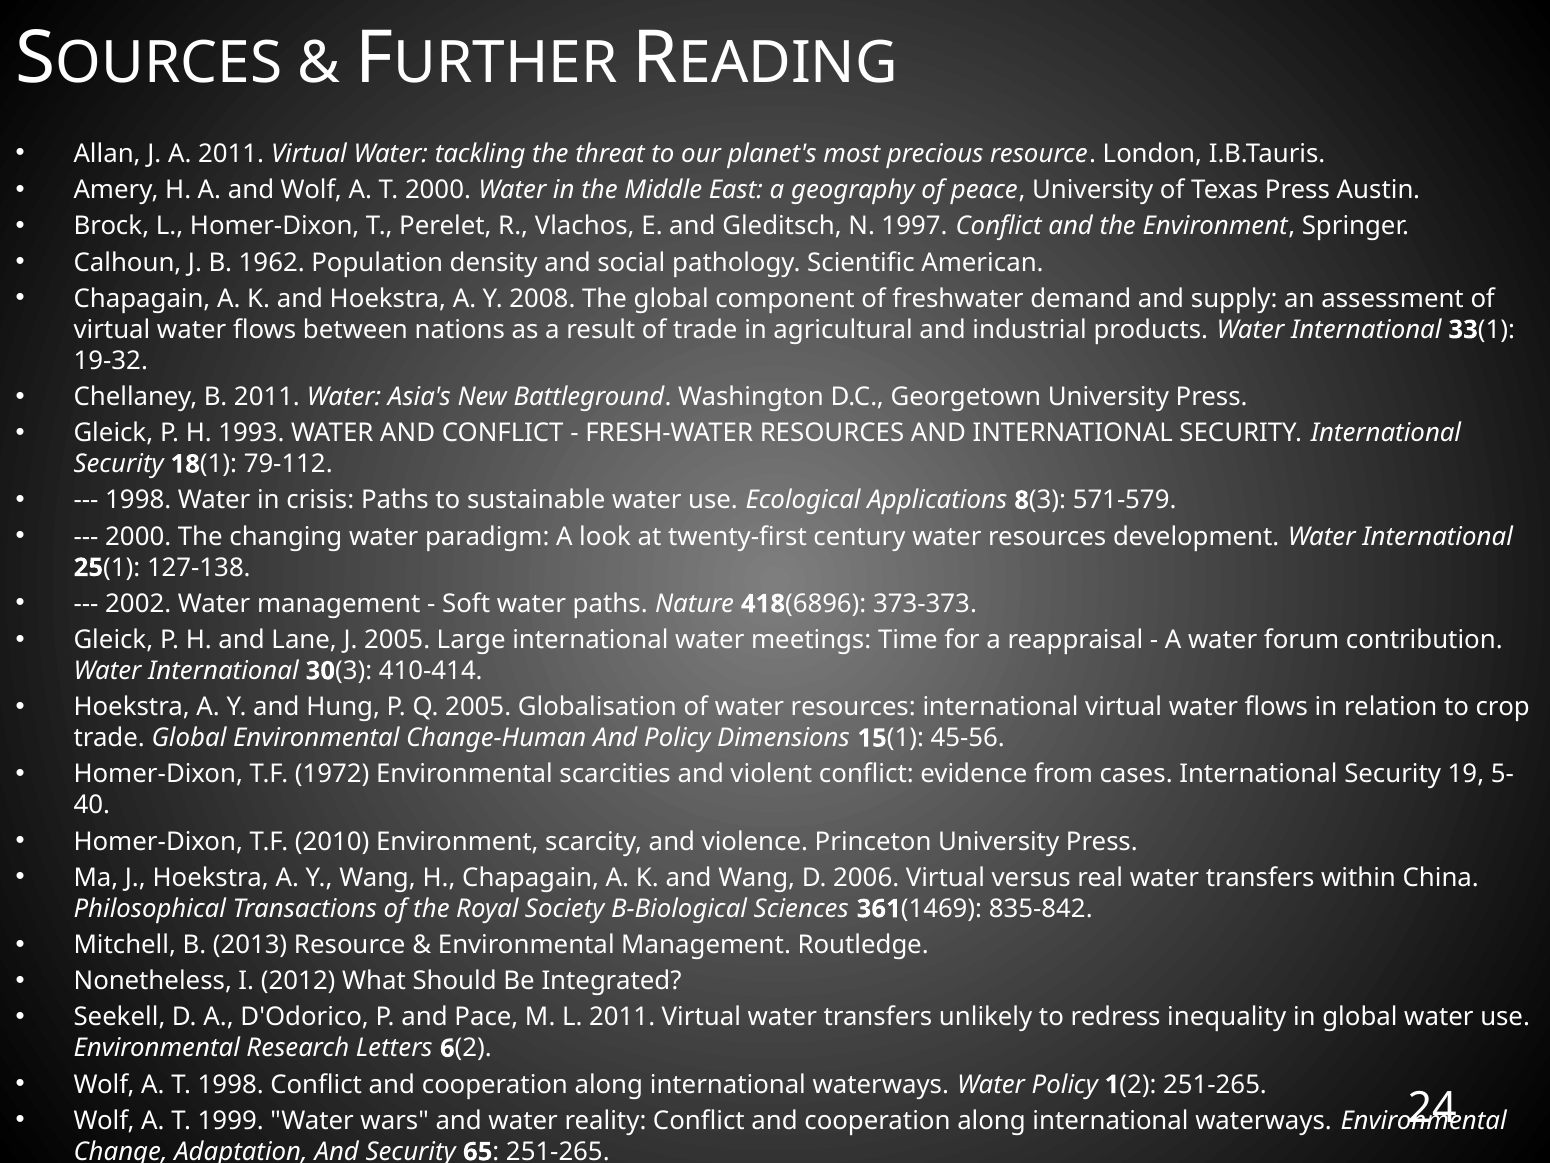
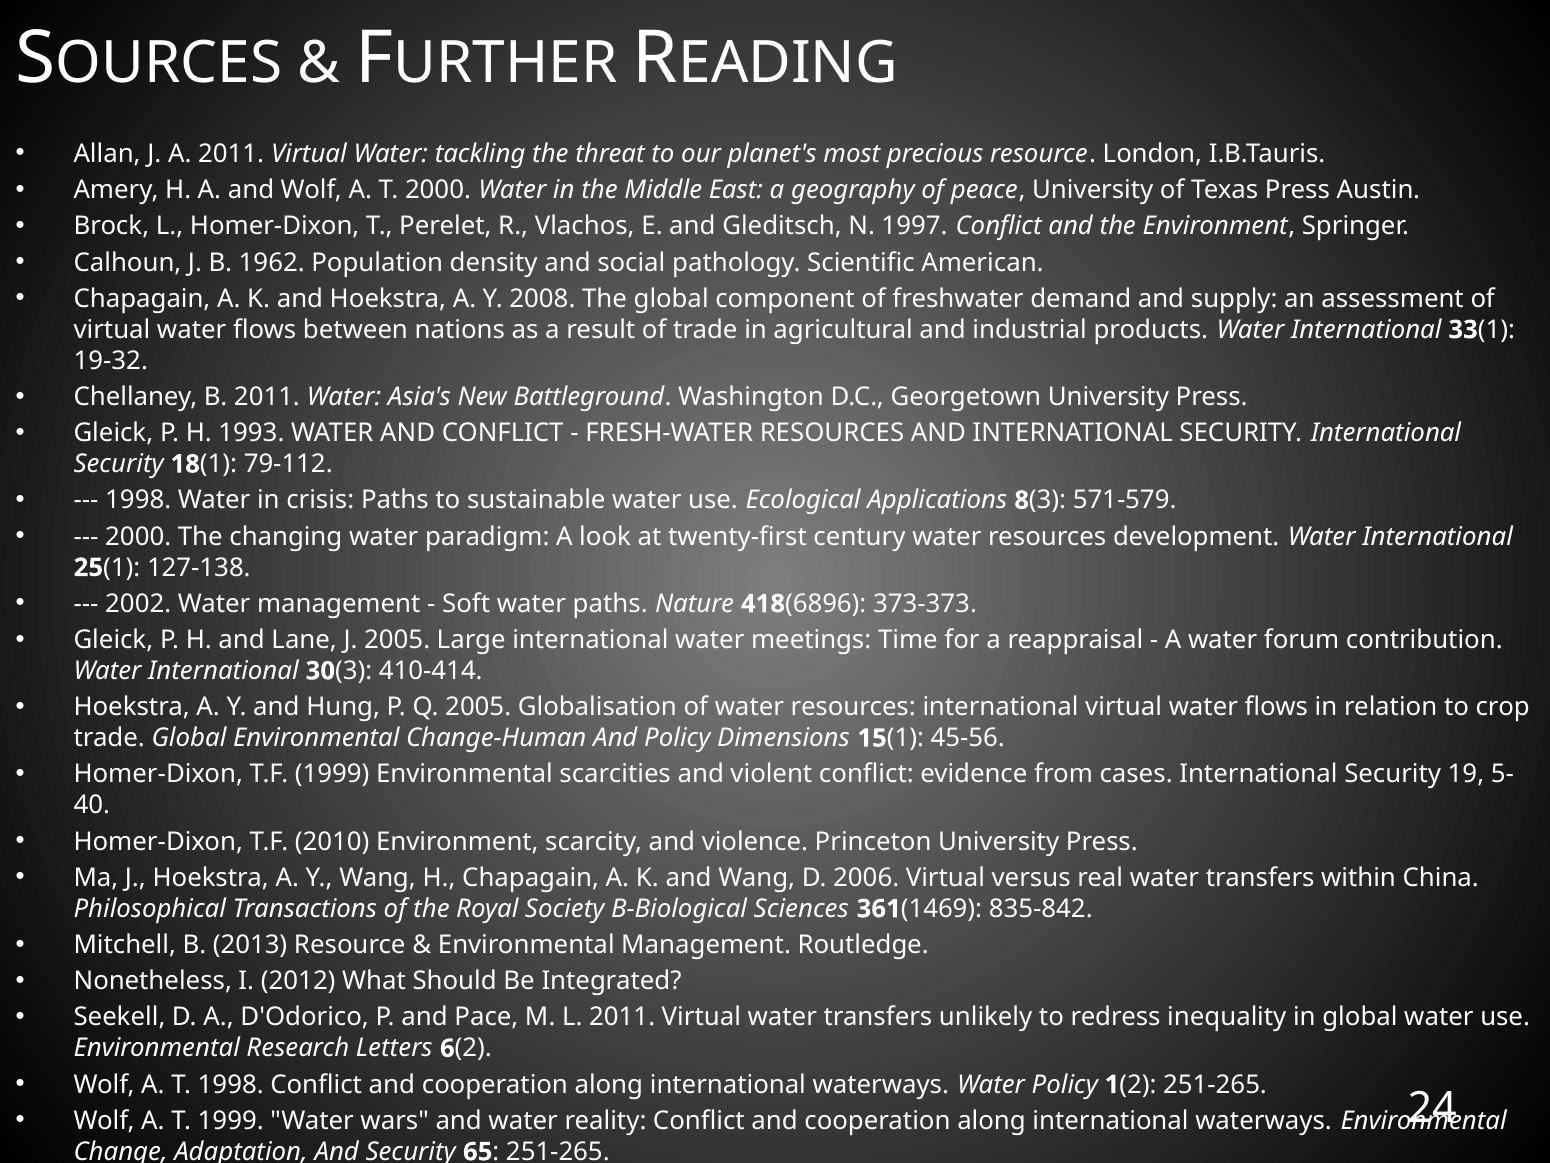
T.F 1972: 1972 -> 1999
